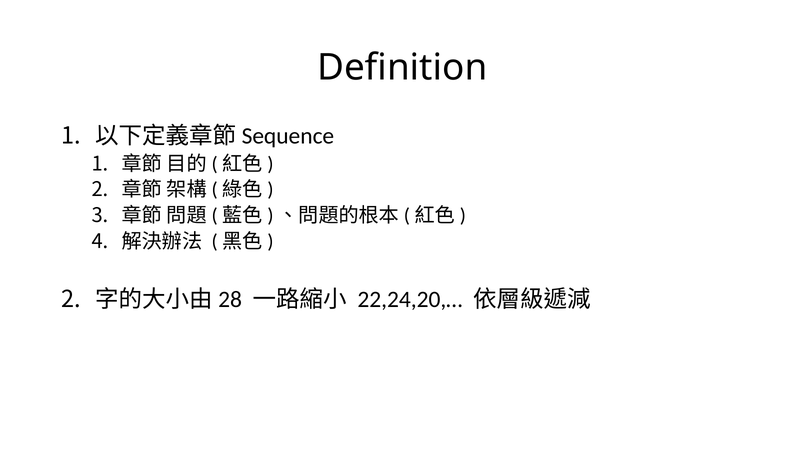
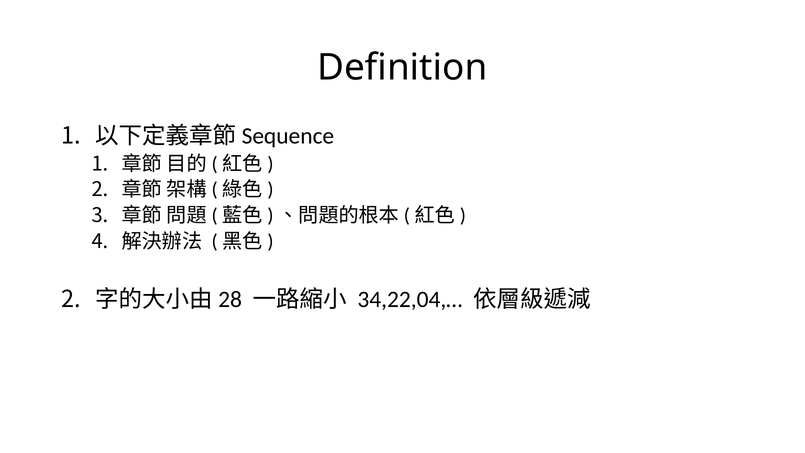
22,24,20,…: 22,24,20,… -> 34,22,04,…
